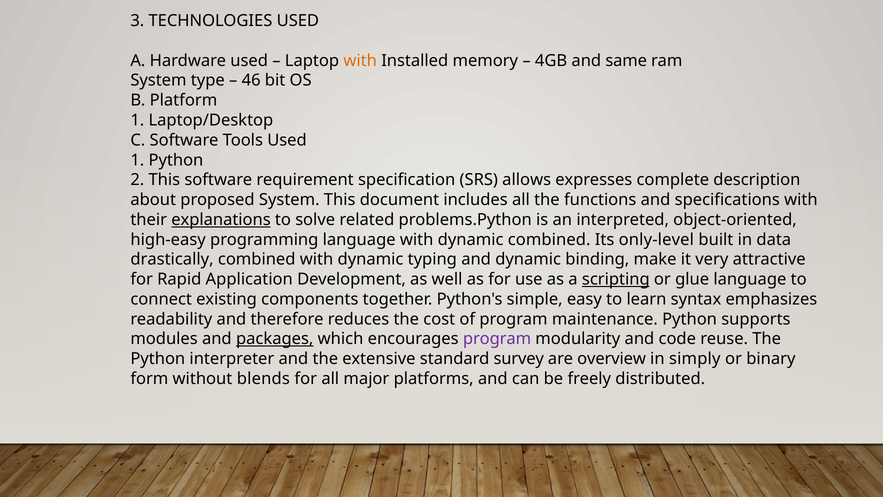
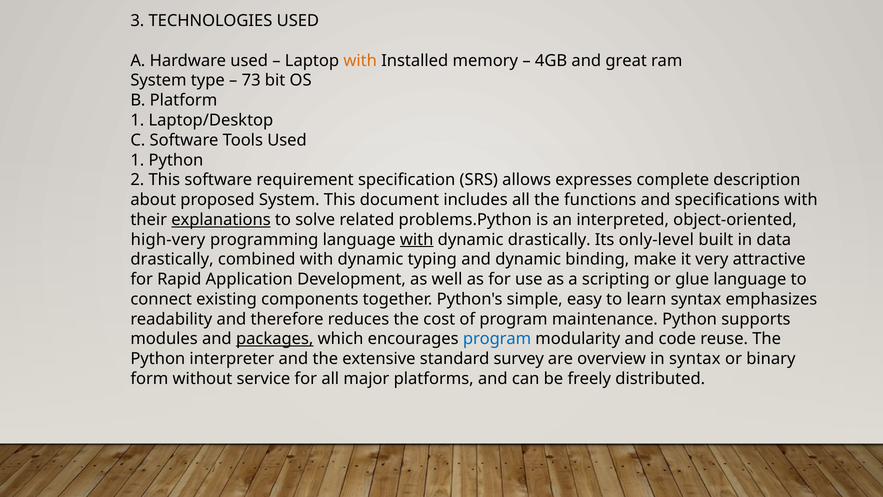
same: same -> great
46: 46 -> 73
high-easy: high-easy -> high-very
with at (417, 239) underline: none -> present
dynamic combined: combined -> drastically
scripting underline: present -> none
program at (497, 339) colour: purple -> blue
in simply: simply -> syntax
blends: blends -> service
